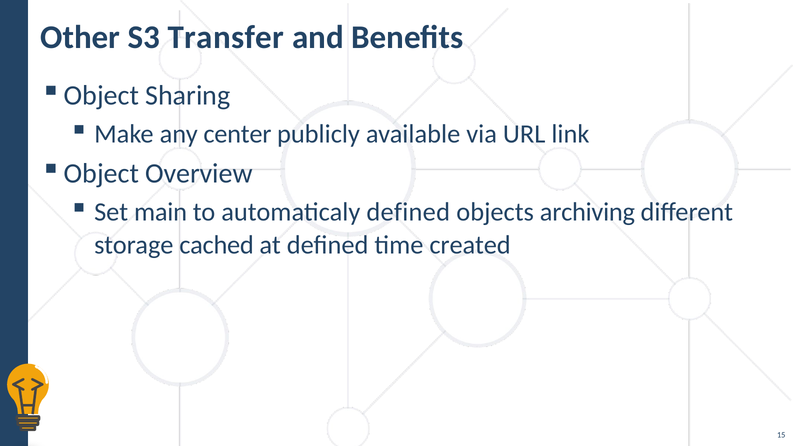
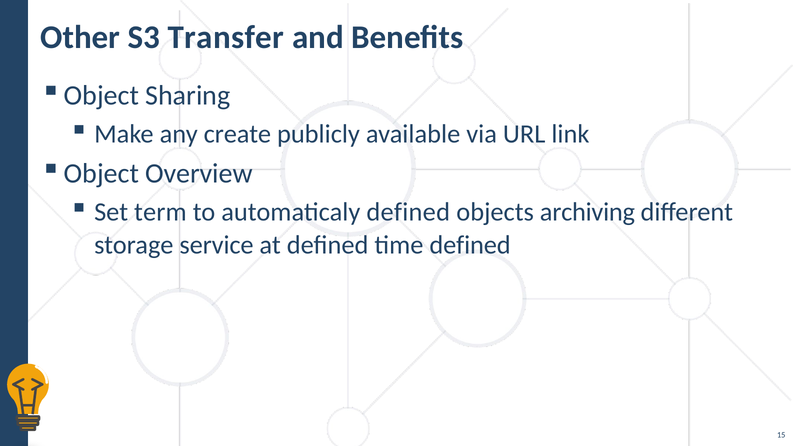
center: center -> create
main: main -> term
cached: cached -> service
time created: created -> defined
